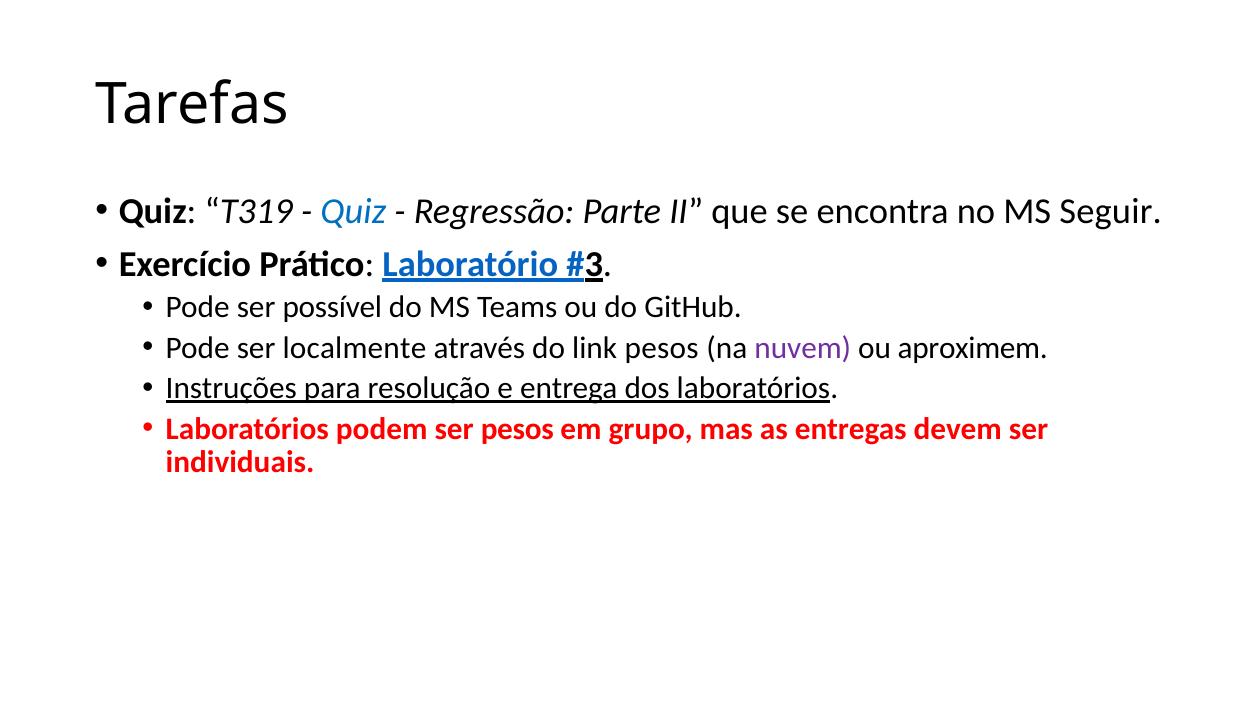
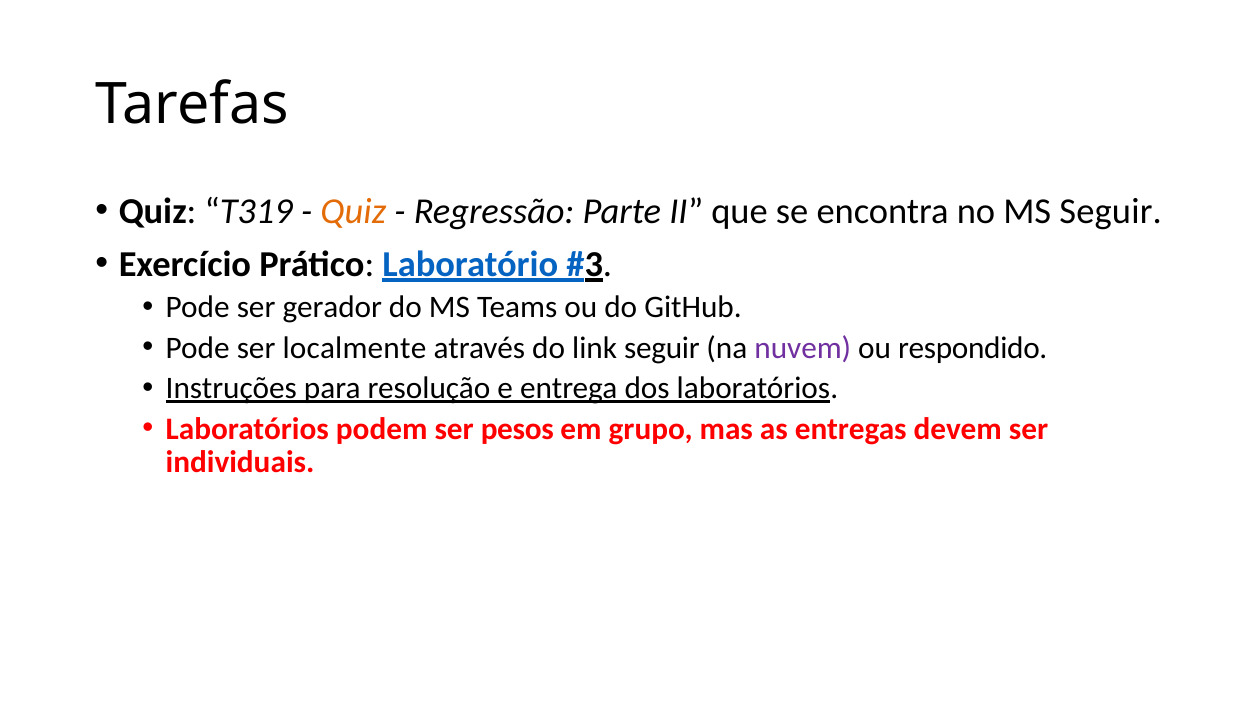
Quiz at (353, 212) colour: blue -> orange
possível: possível -> gerador
link pesos: pesos -> seguir
aproximem: aproximem -> respondido
